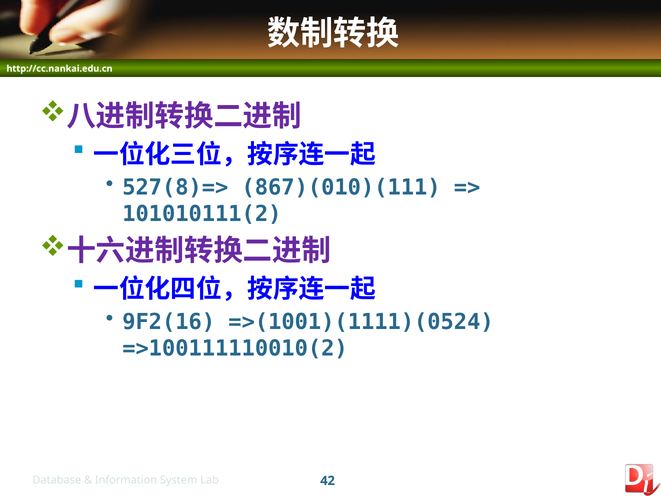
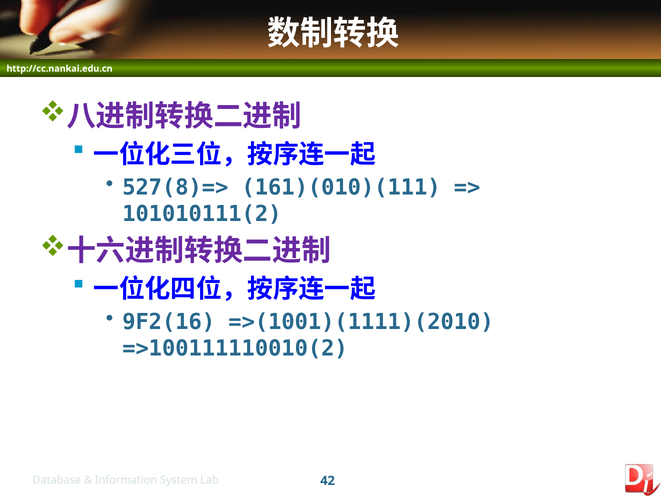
867)(010)(111: 867)(010)(111 -> 161)(010)(111
=>(1001)(1111)(0524: =>(1001)(1111)(0524 -> =>(1001)(1111)(2010
